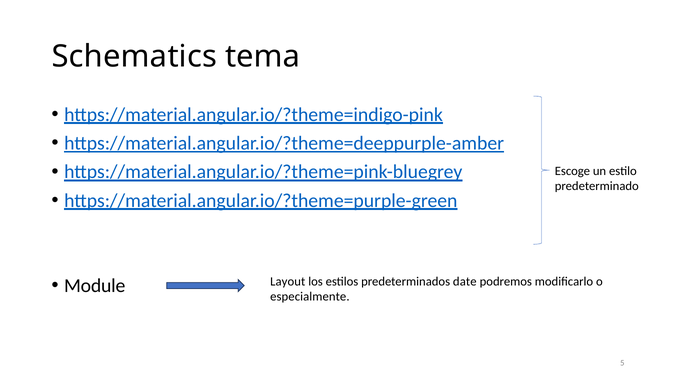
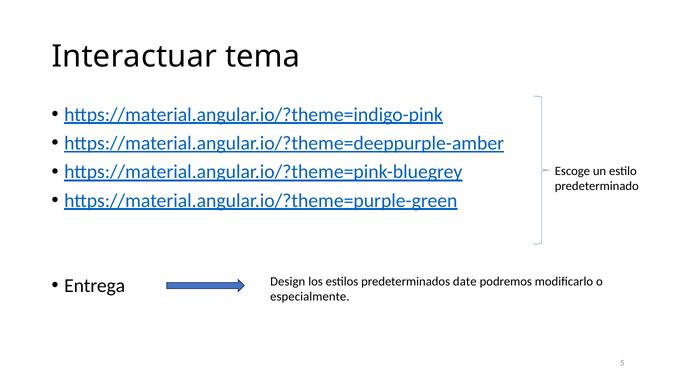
Schematics: Schematics -> Interactuar
Module: Module -> Entrega
Layout: Layout -> Design
